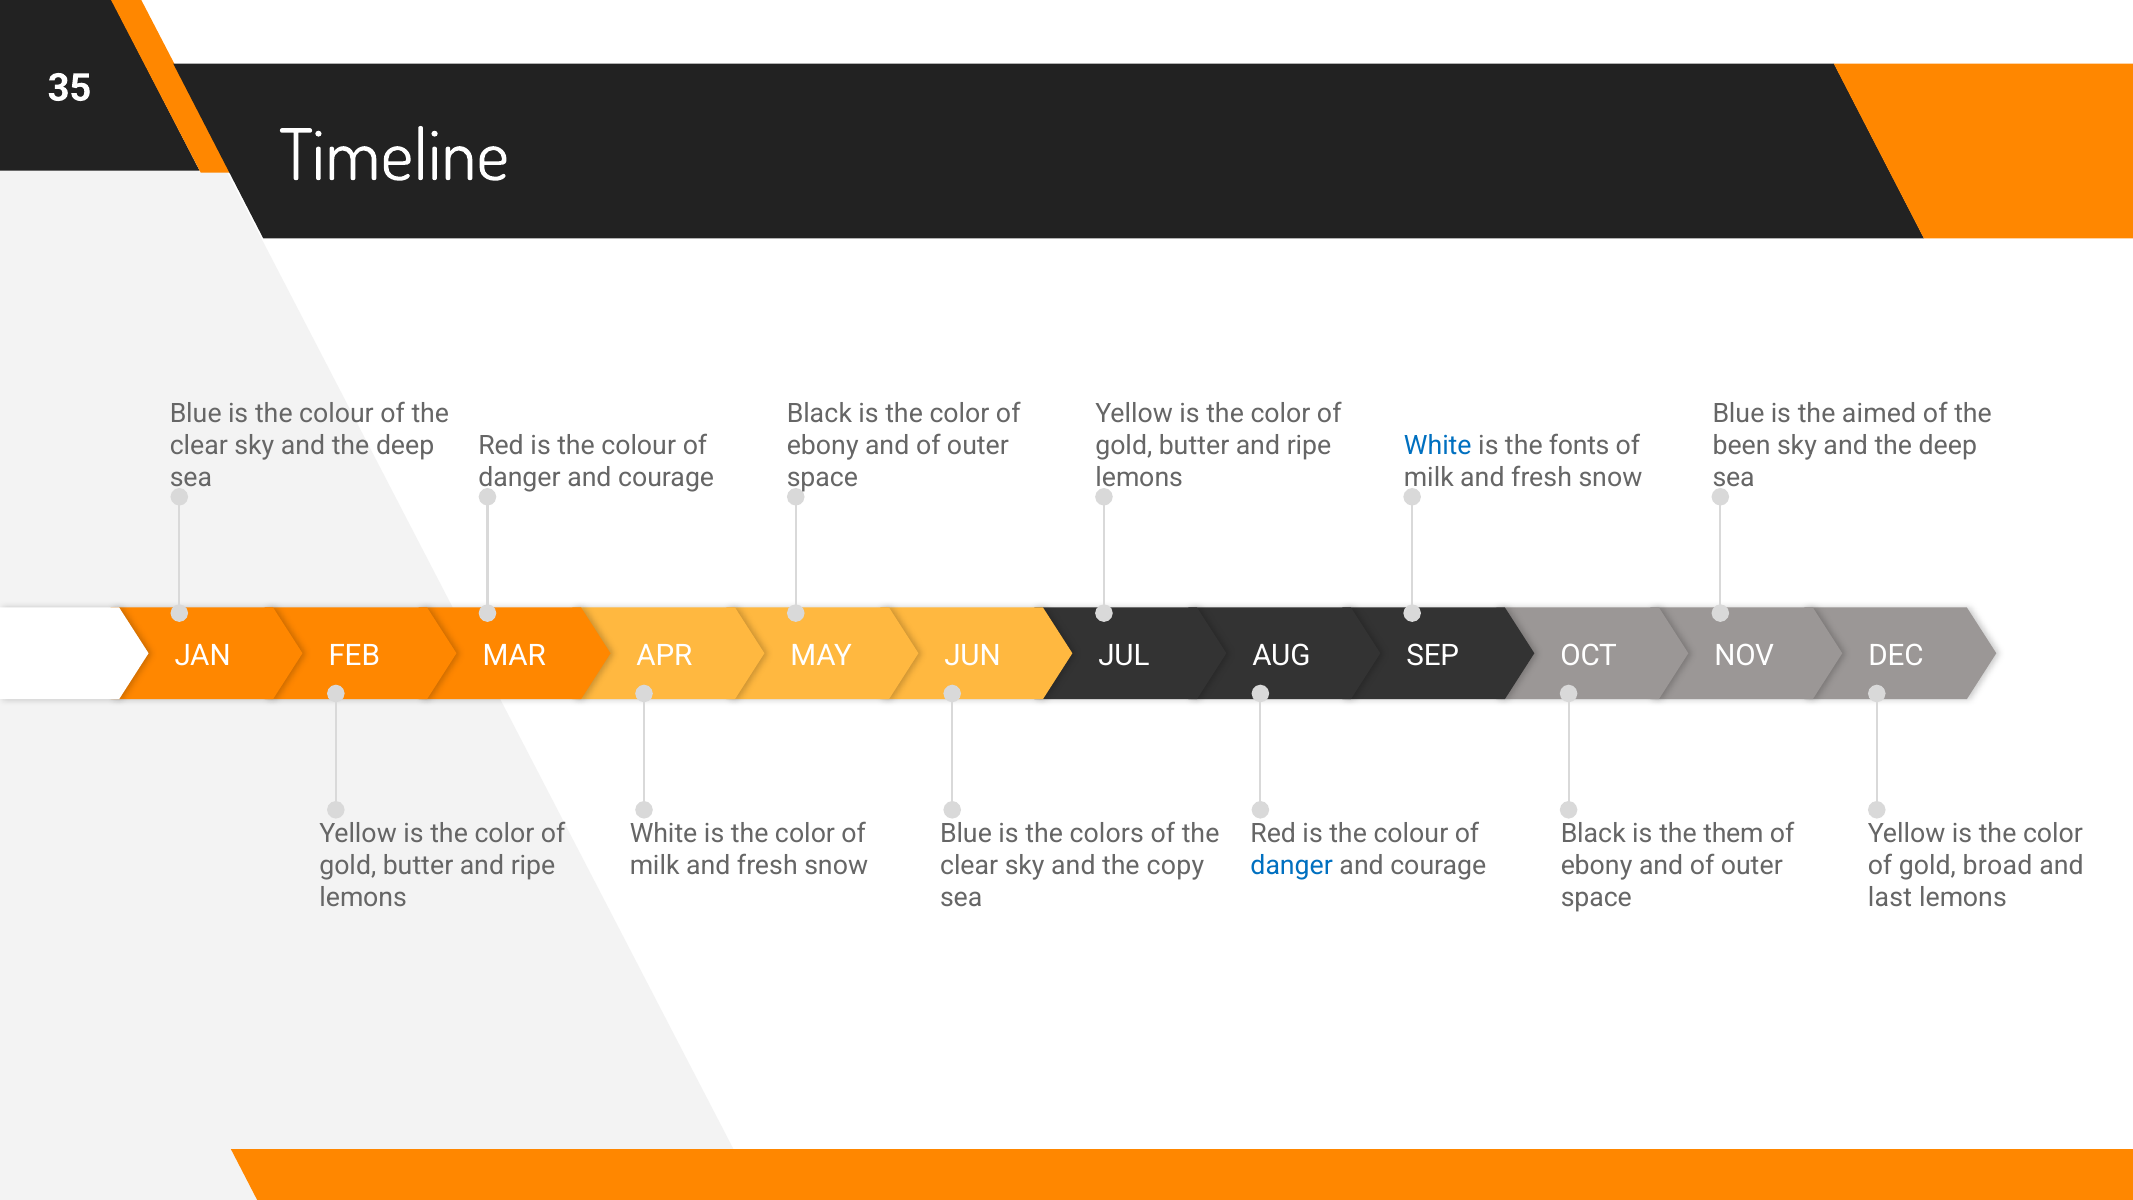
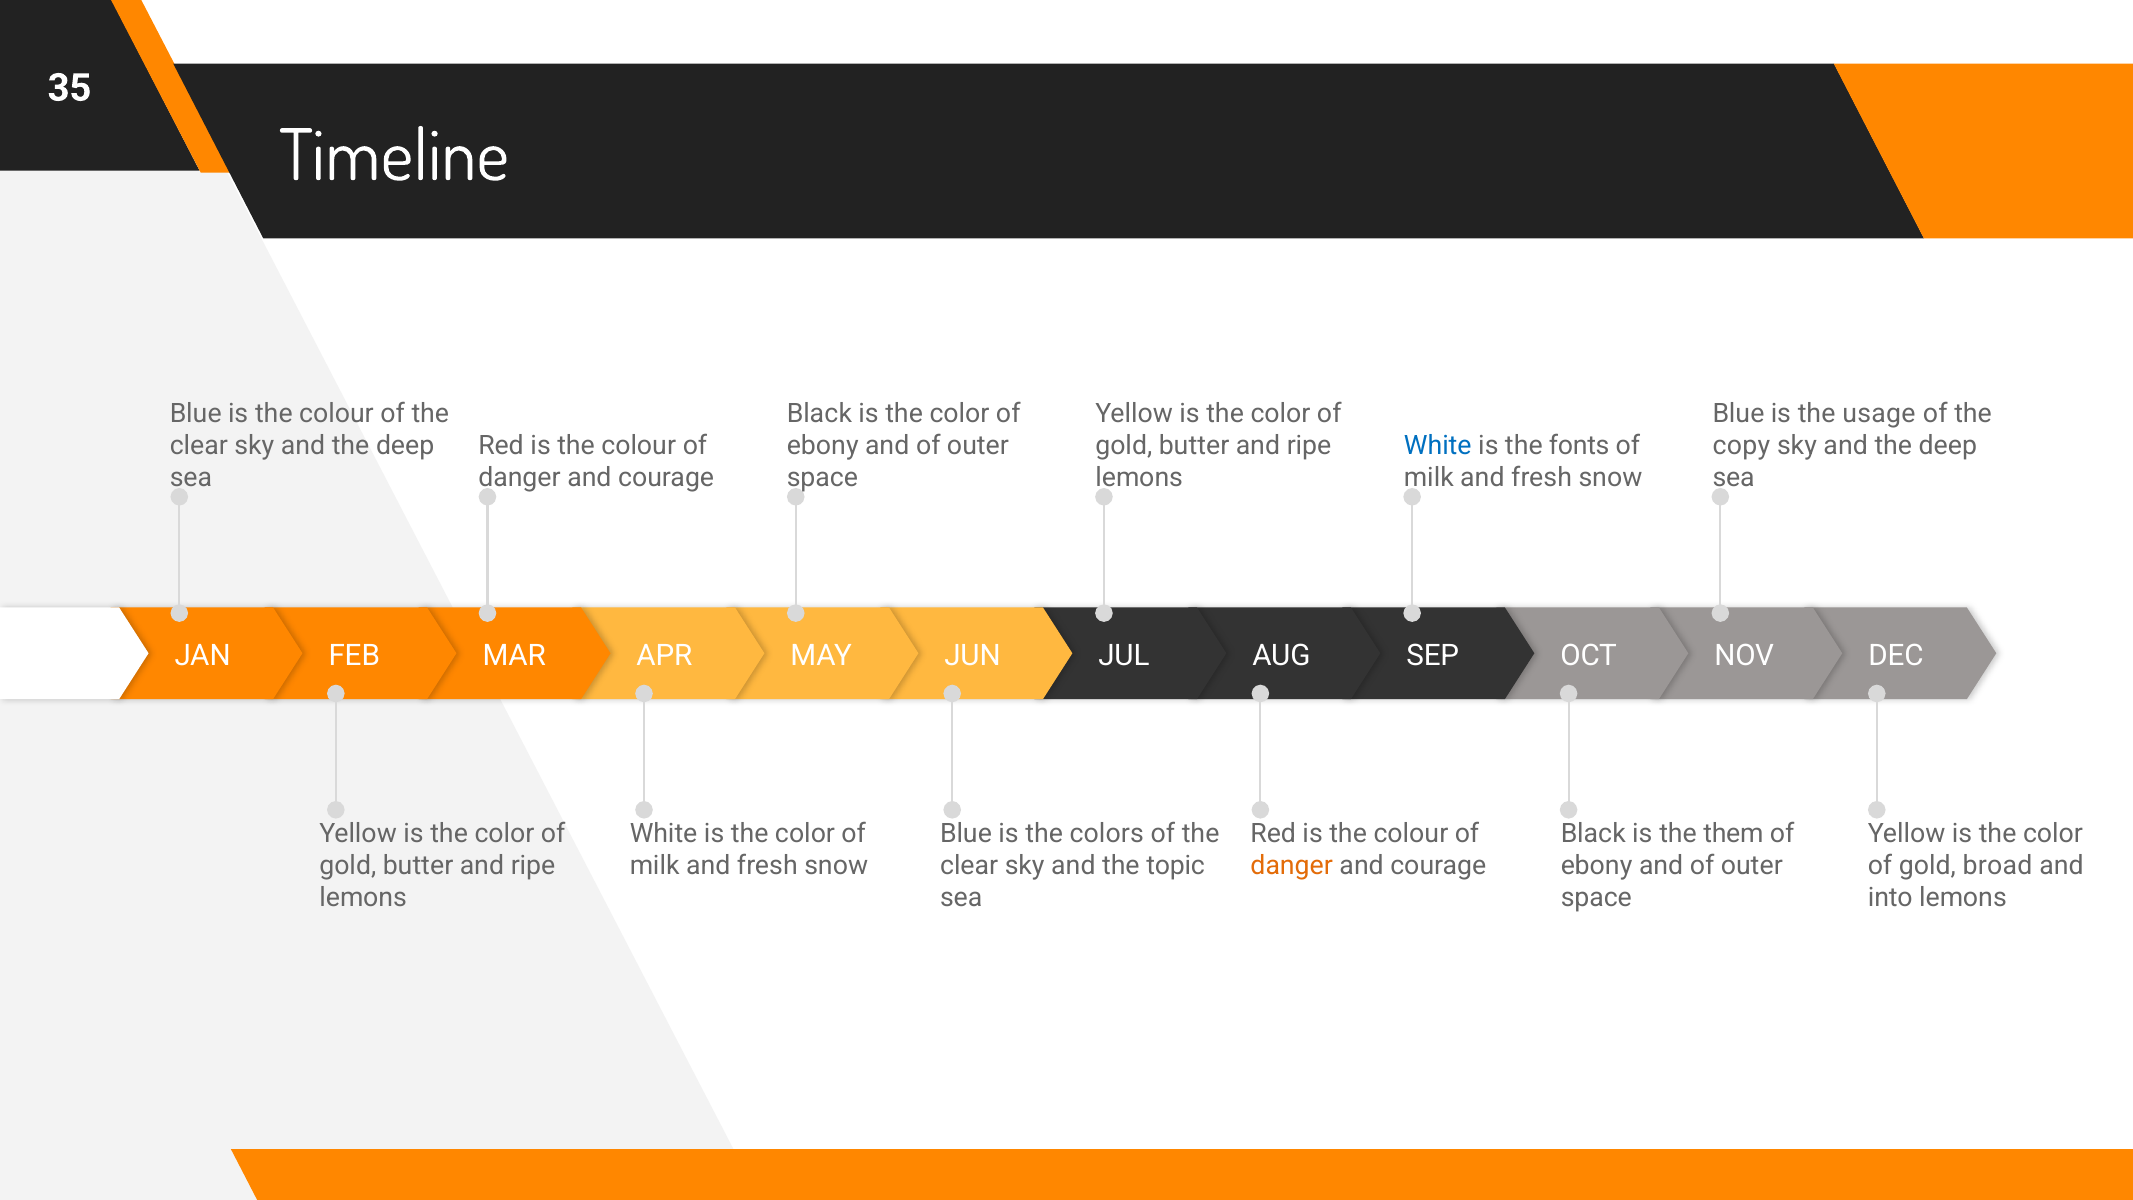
aimed: aimed -> usage
been: been -> copy
copy: copy -> topic
danger at (1292, 865) colour: blue -> orange
last: last -> into
